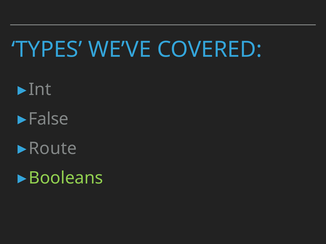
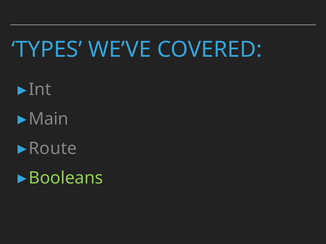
False: False -> Main
